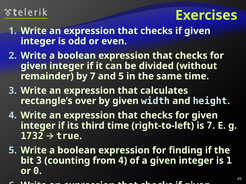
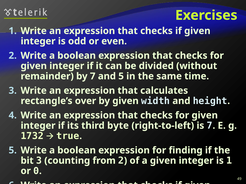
third time: time -> byte
from 4: 4 -> 2
